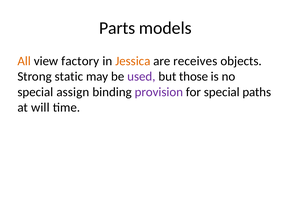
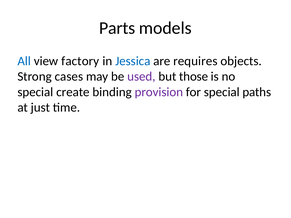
All colour: orange -> blue
Jessica colour: orange -> blue
receives: receives -> requires
static: static -> cases
assign: assign -> create
will: will -> just
